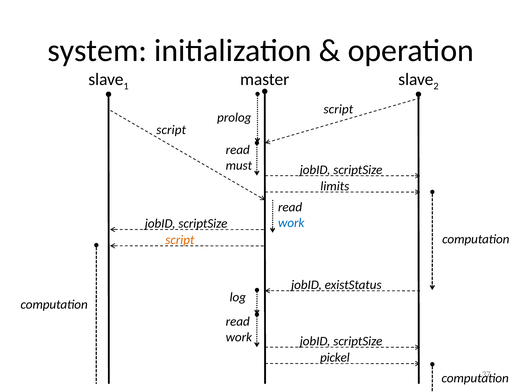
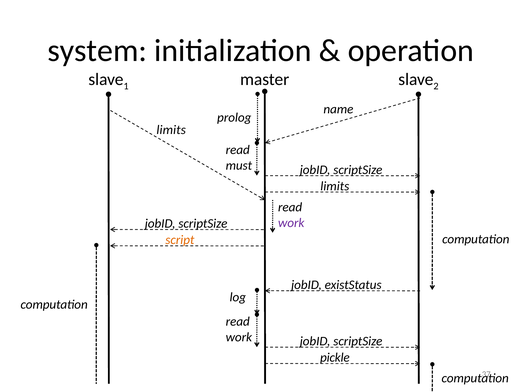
script at (338, 109): script -> name
script at (171, 130): script -> limits
work at (291, 222) colour: blue -> purple
pickel: pickel -> pickle
